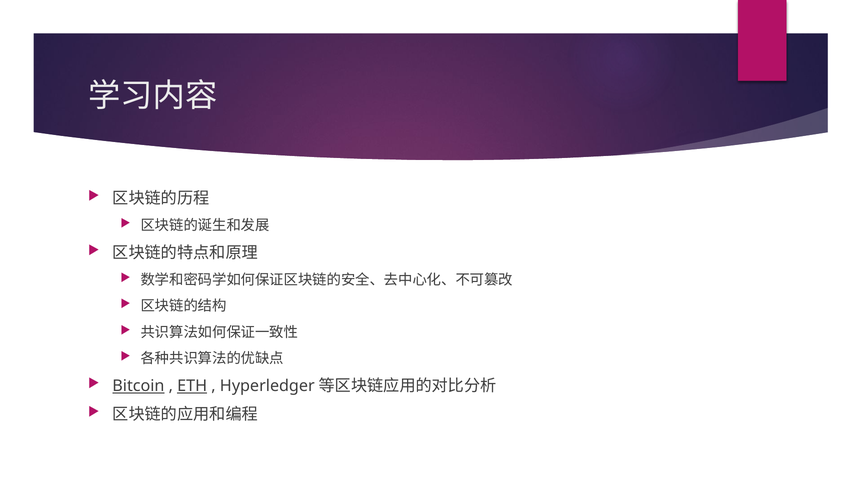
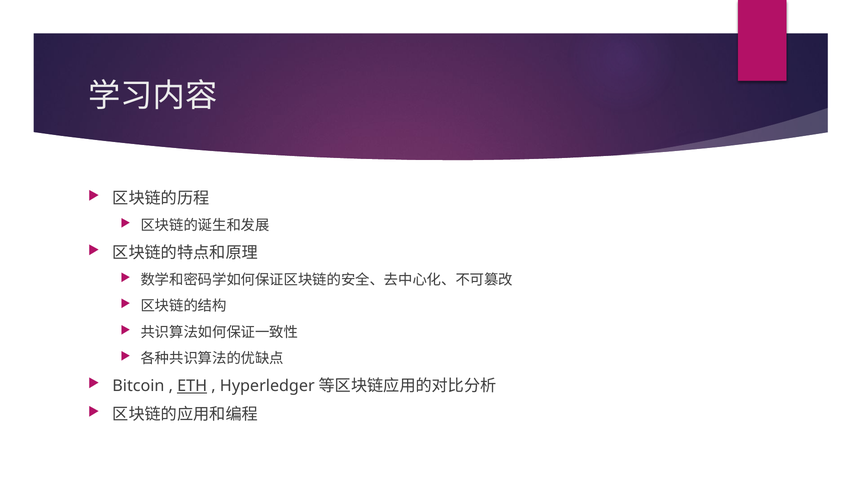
Bitcoin underline: present -> none
